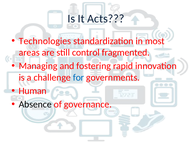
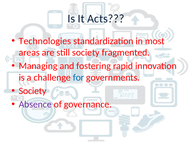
still control: control -> society
Human at (33, 91): Human -> Society
Absence colour: black -> purple
